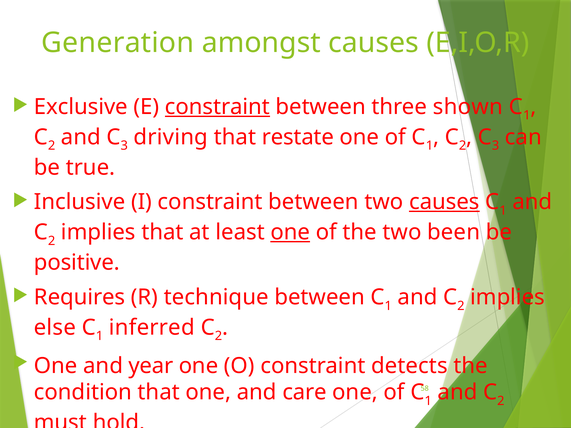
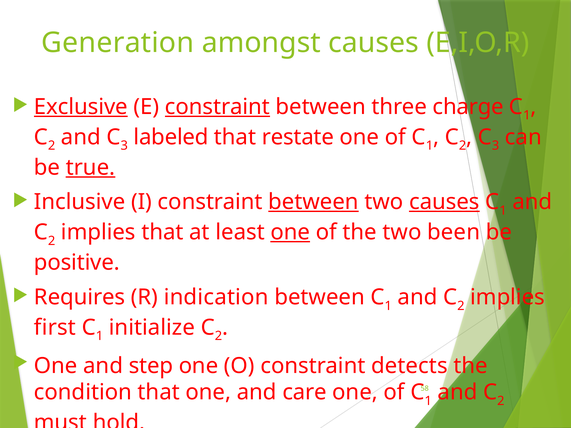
Exclusive underline: none -> present
shown: shown -> charge
driving: driving -> labeled
true underline: none -> present
between at (314, 202) underline: none -> present
technique: technique -> indication
else: else -> first
inferred: inferred -> initialize
year: year -> step
